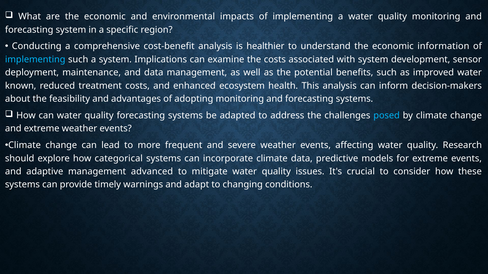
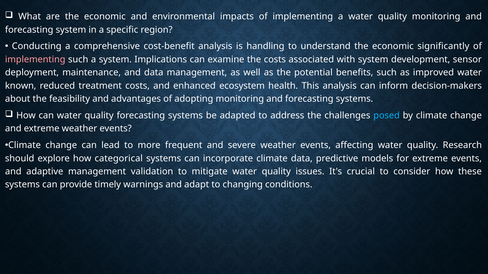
healthier: healthier -> handling
information: information -> significantly
implementing at (35, 60) colour: light blue -> pink
advanced: advanced -> validation
